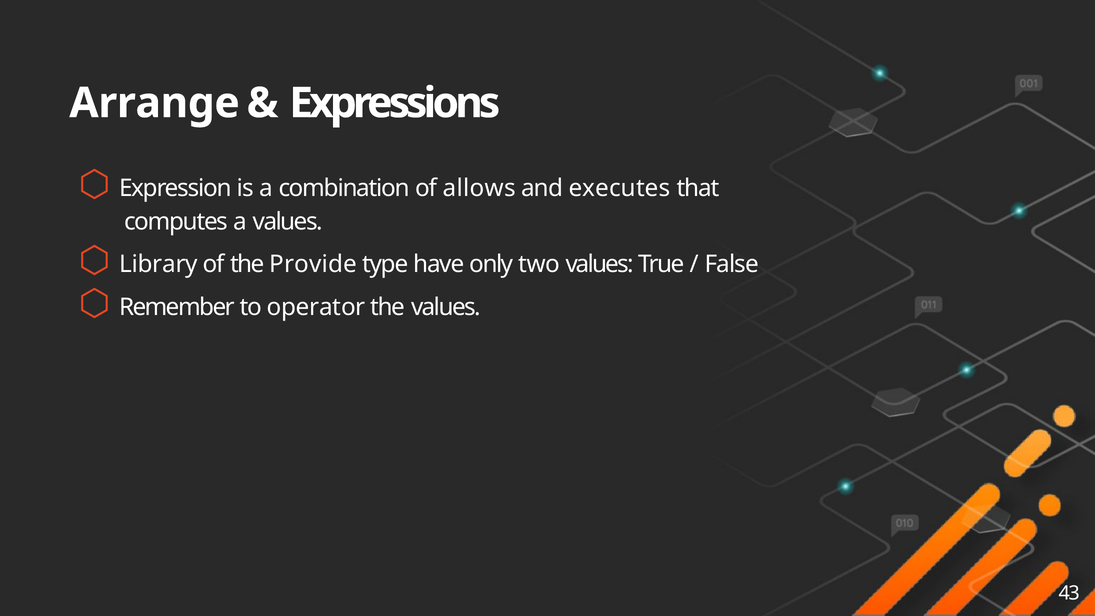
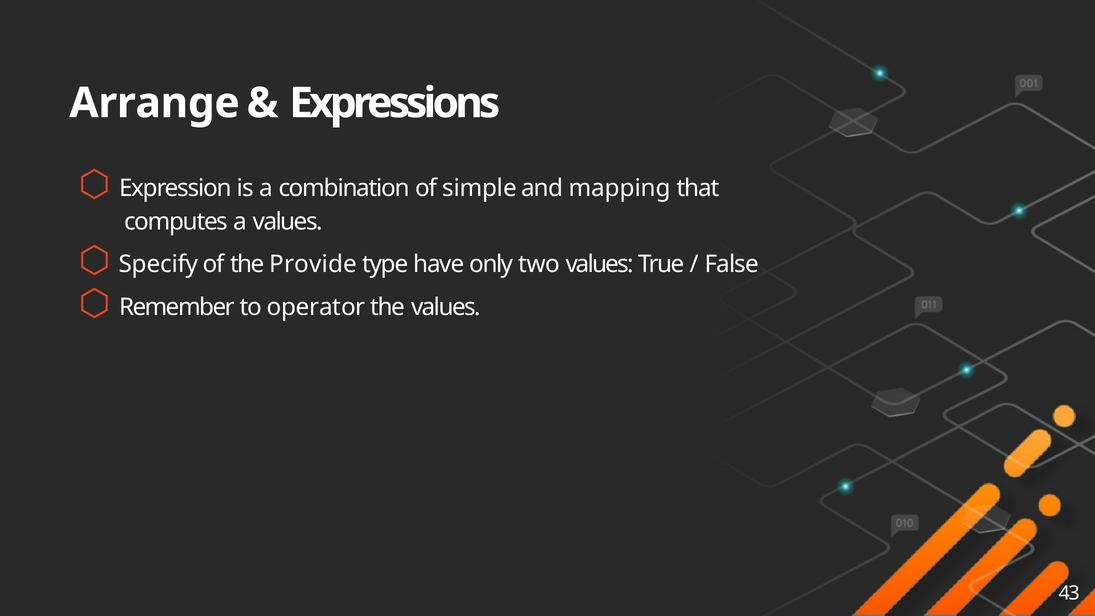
allows: allows -> simple
executes: executes -> mapping
Library: Library -> Specify
